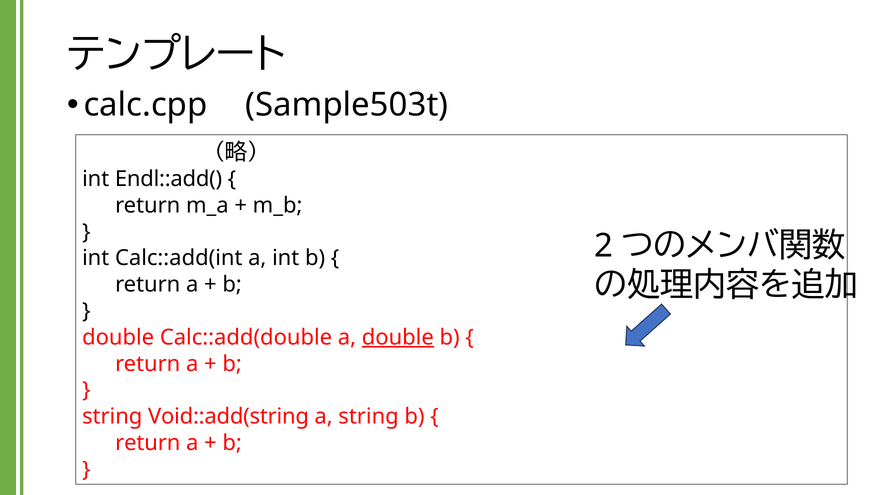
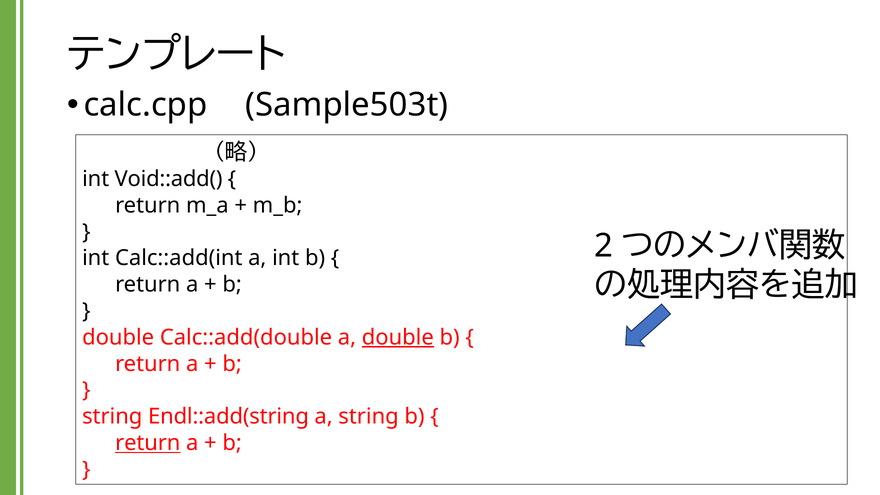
Endl::add(: Endl::add( -> Void::add(
Void::add(string: Void::add(string -> Endl::add(string
return at (148, 443) underline: none -> present
